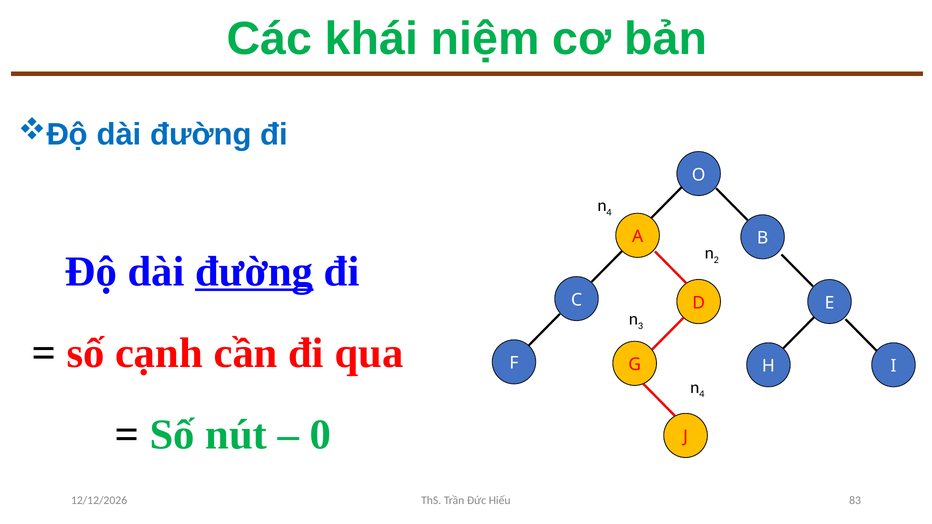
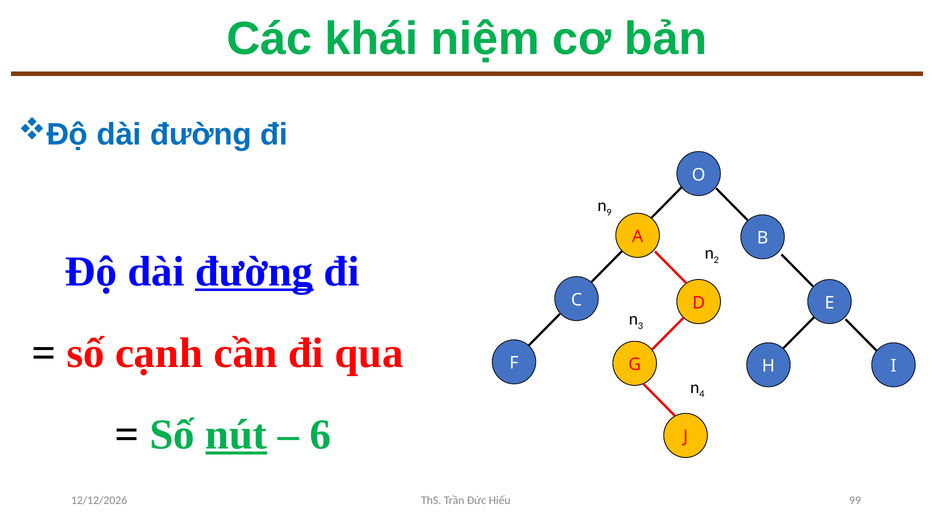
4 at (609, 212): 4 -> 9
nút underline: none -> present
0: 0 -> 6
83: 83 -> 99
